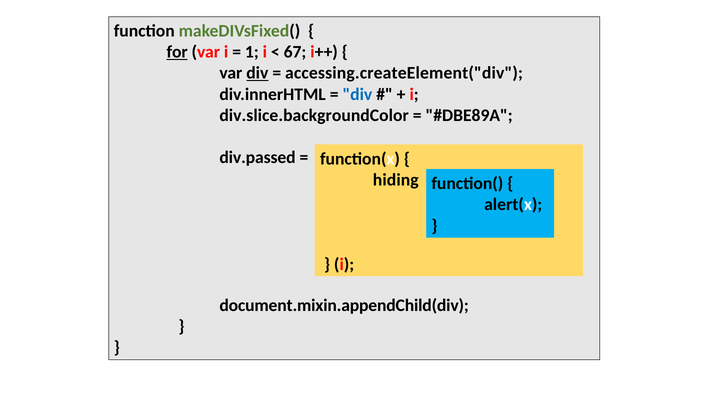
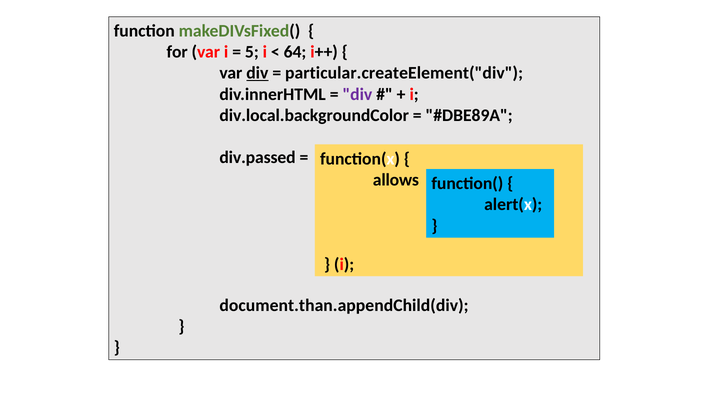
for underline: present -> none
1: 1 -> 5
67: 67 -> 64
accessing.createElement("div: accessing.createElement("div -> particular.createElement("div
div at (357, 94) colour: blue -> purple
div.slice.backgroundColor: div.slice.backgroundColor -> div.local.backgroundColor
hiding: hiding -> allows
document.mixin.appendChild(div: document.mixin.appendChild(div -> document.than.appendChild(div
